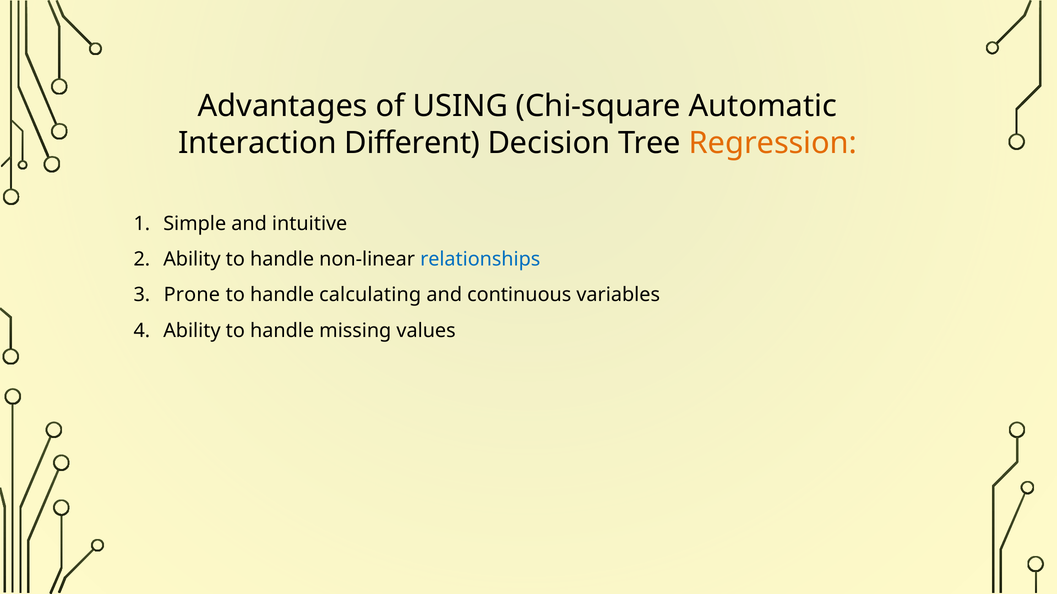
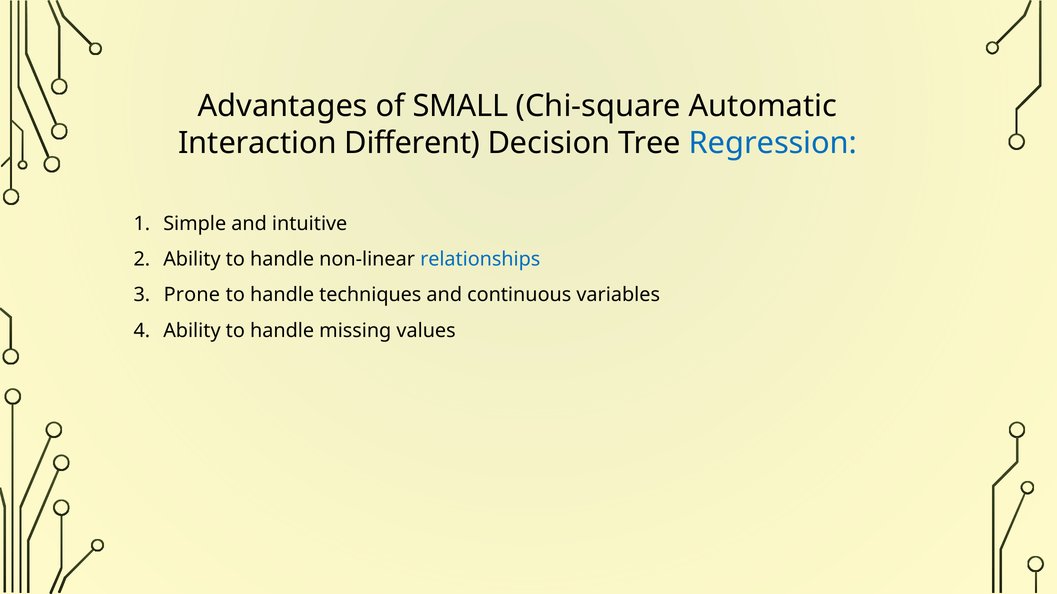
USING: USING -> SMALL
Regression colour: orange -> blue
calculating: calculating -> techniques
